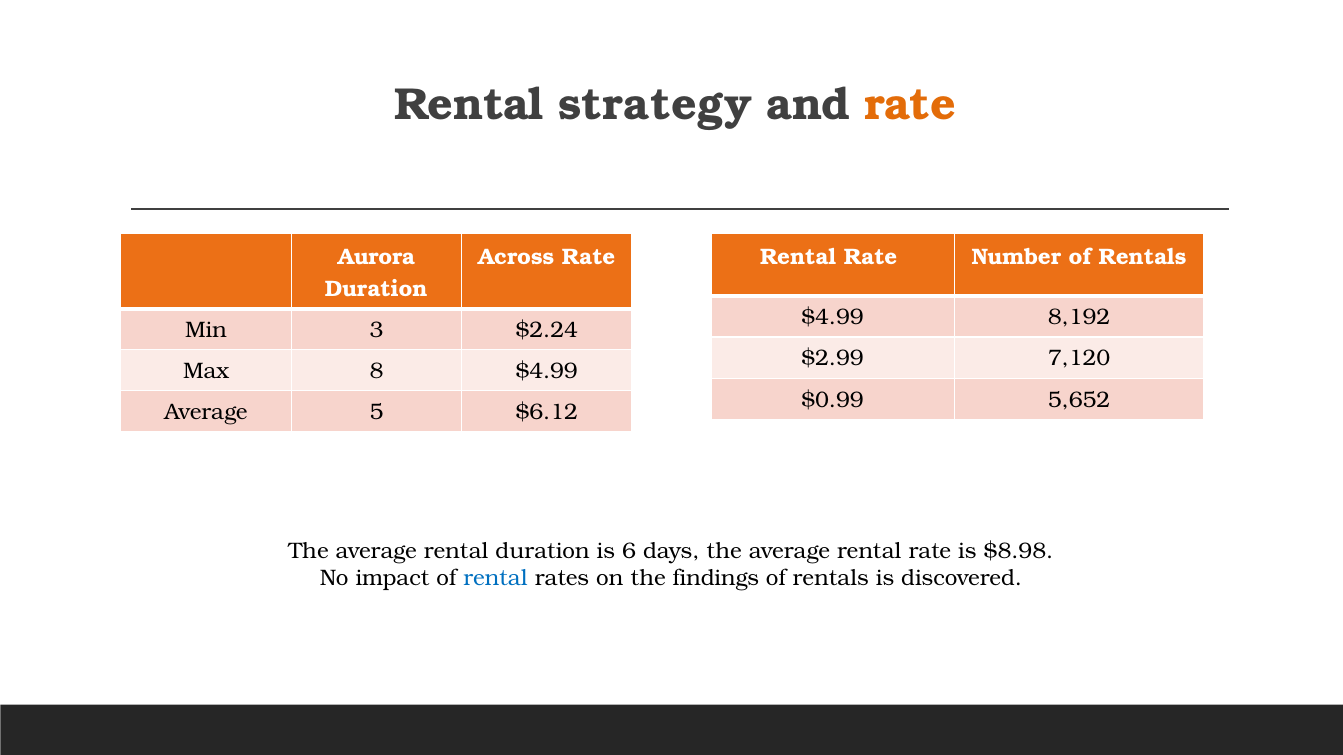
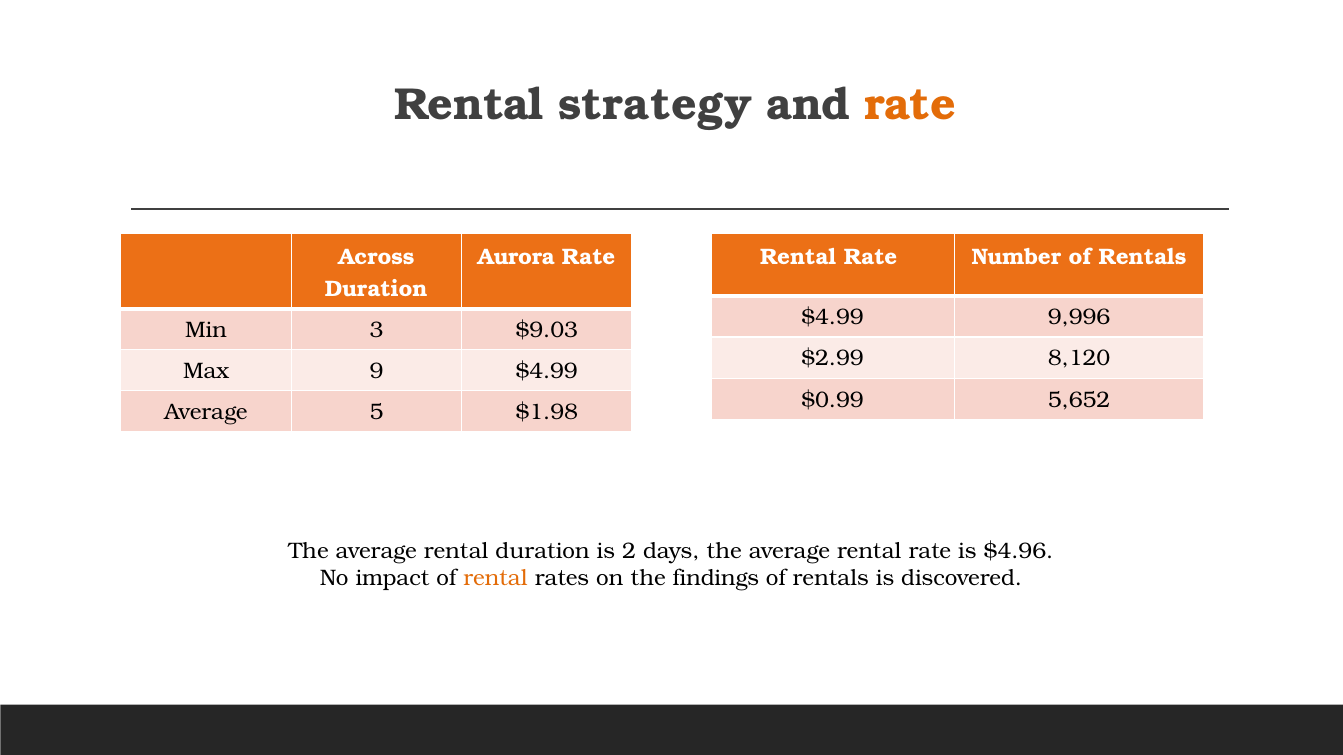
Aurora: Aurora -> Across
Across: Across -> Aurora
8,192: 8,192 -> 9,996
$2.24: $2.24 -> $9.03
7,120: 7,120 -> 8,120
8: 8 -> 9
$6.12: $6.12 -> $1.98
6: 6 -> 2
$8.98: $8.98 -> $4.96
rental at (495, 578) colour: blue -> orange
